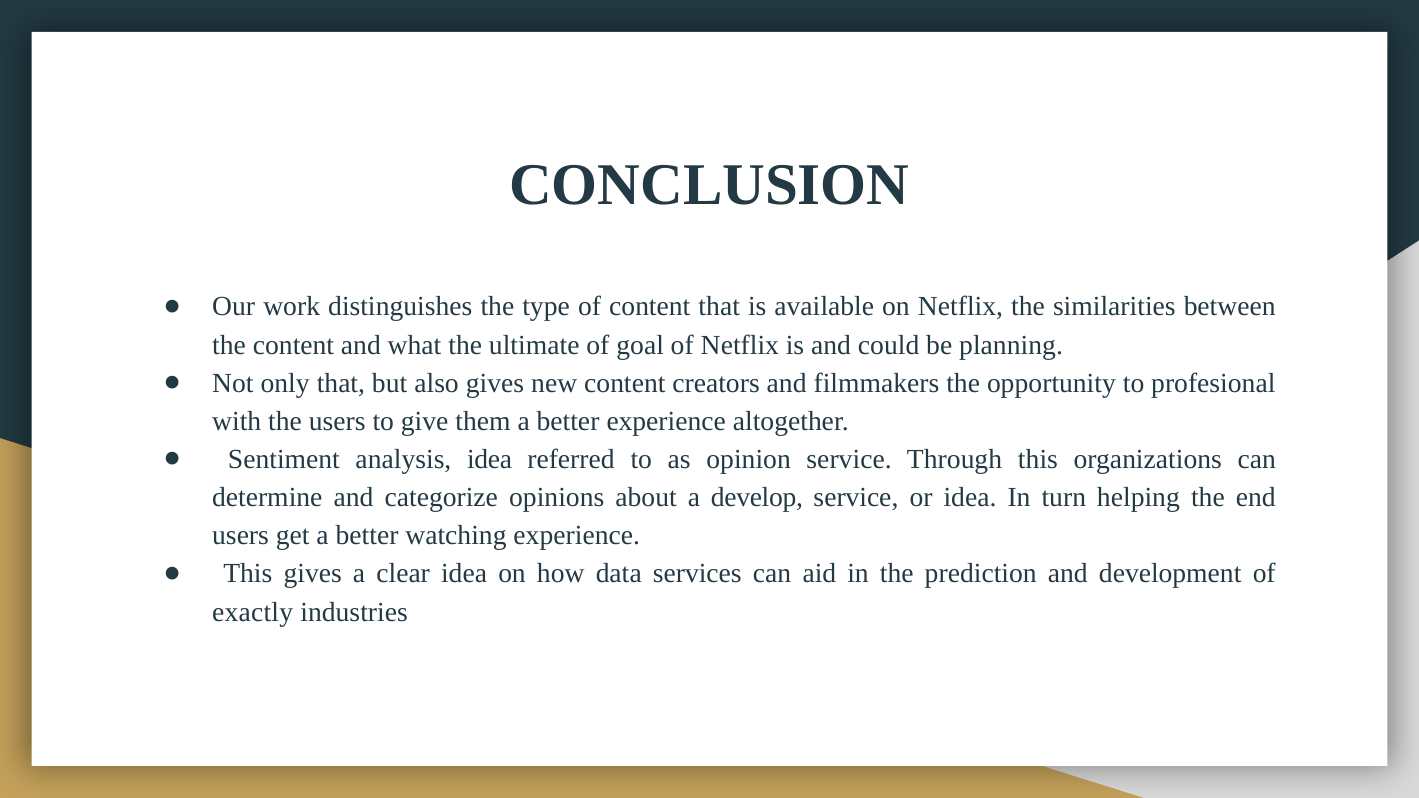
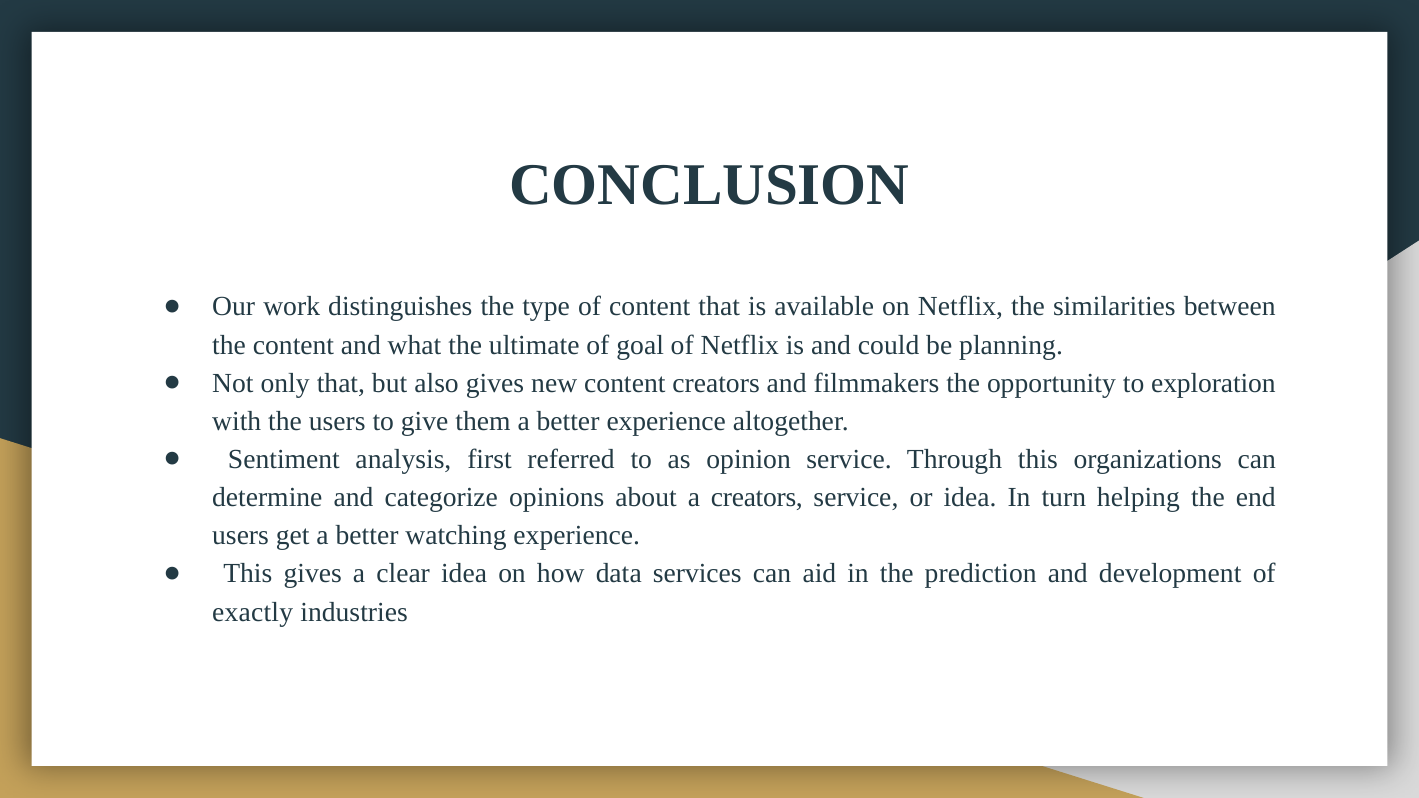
profesional: profesional -> exploration
analysis idea: idea -> first
a develop: develop -> creators
